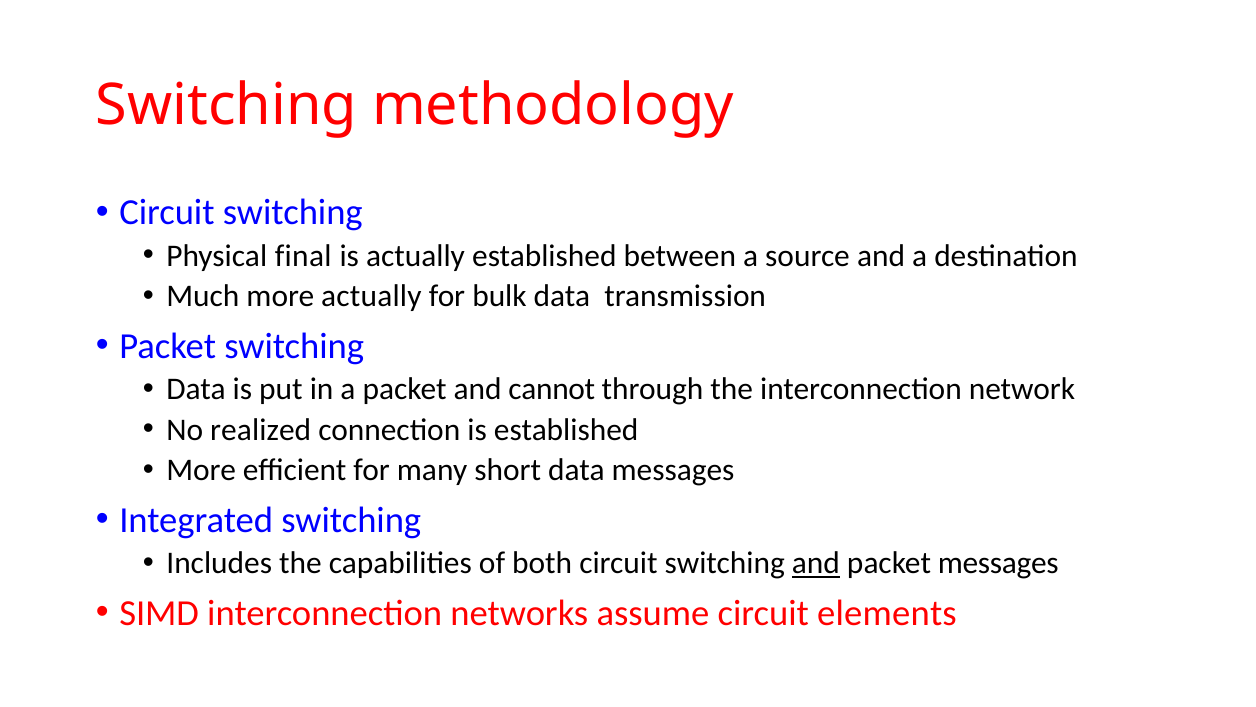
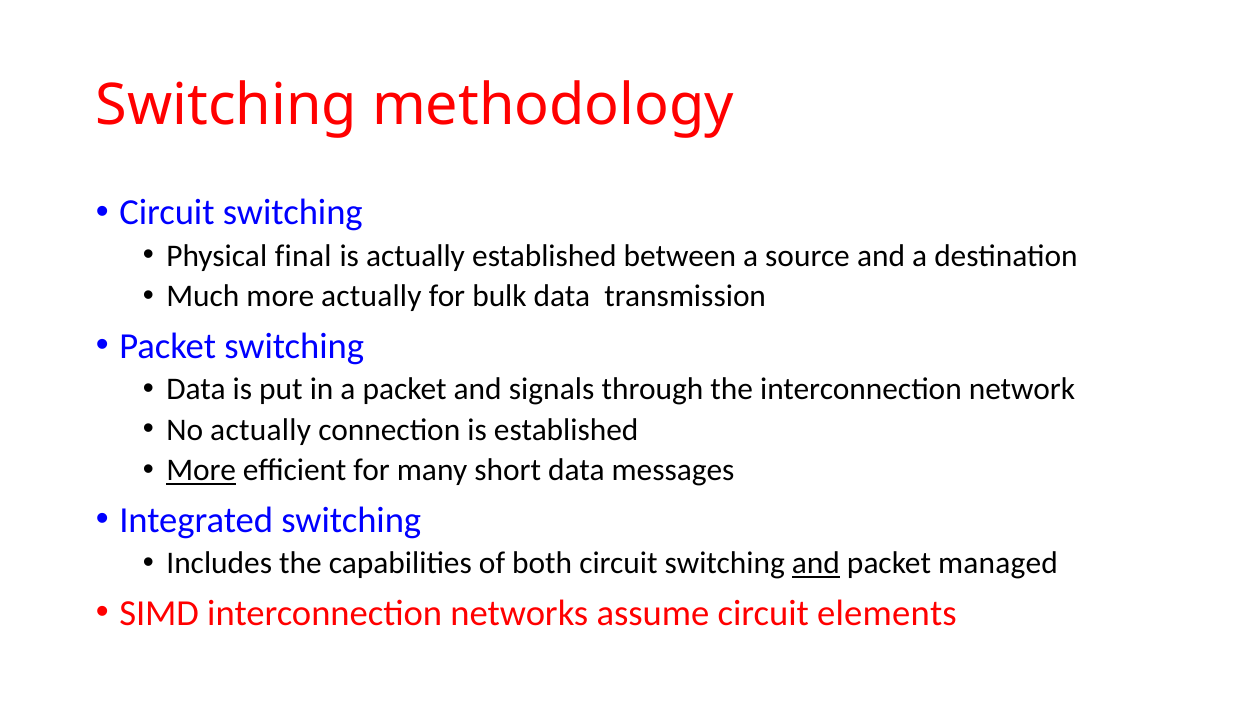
cannot: cannot -> signals
No realized: realized -> actually
More at (201, 470) underline: none -> present
packet messages: messages -> managed
